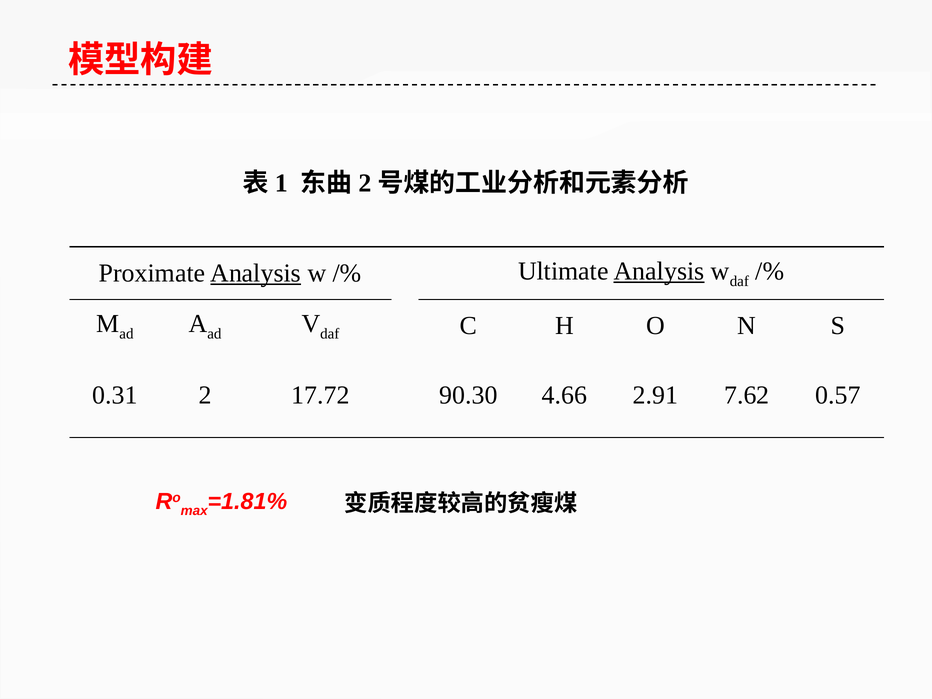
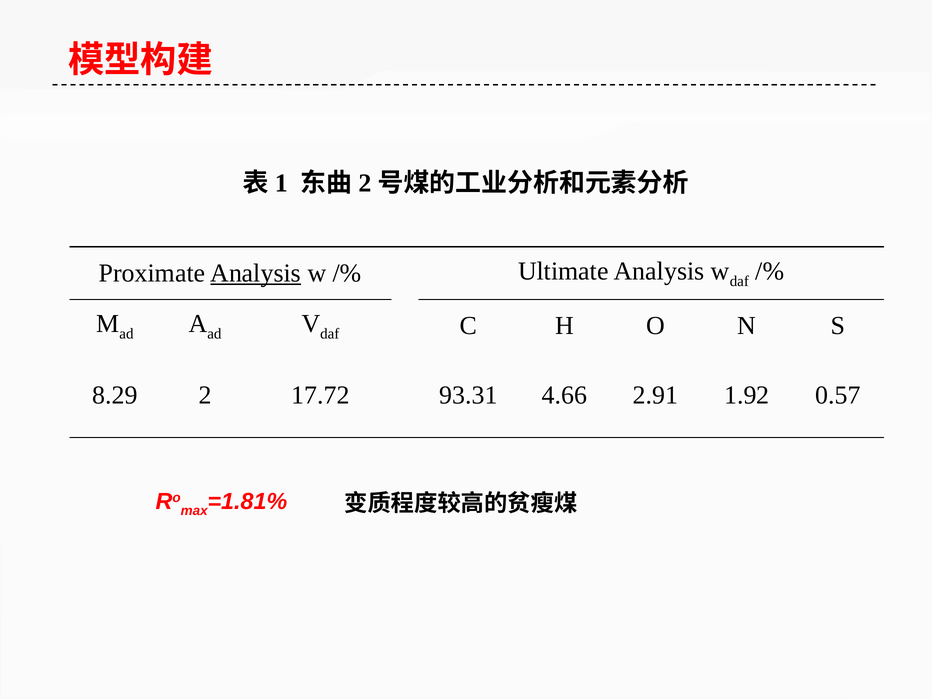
Analysis at (659, 271) underline: present -> none
0.31: 0.31 -> 8.29
90.30: 90.30 -> 93.31
7.62: 7.62 -> 1.92
